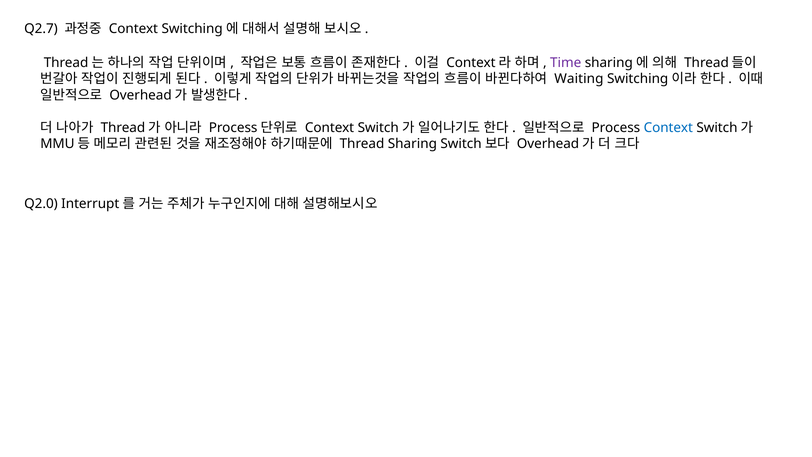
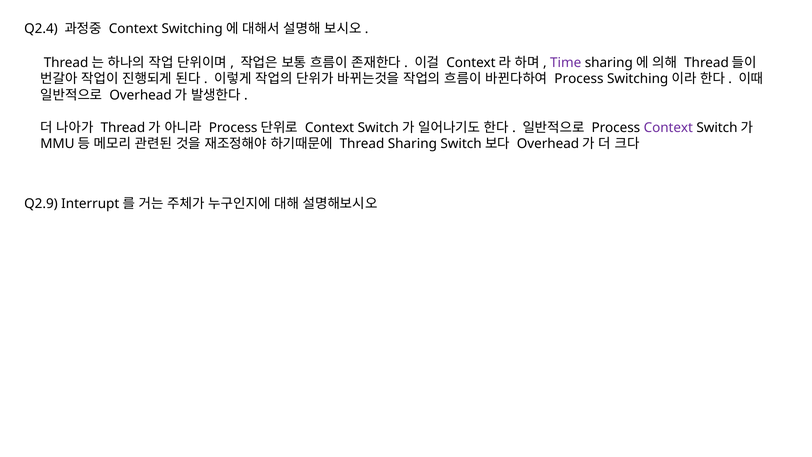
Q2.7: Q2.7 -> Q2.4
Waiting at (579, 79): Waiting -> Process
Context at (668, 128) colour: blue -> purple
Q2.0: Q2.0 -> Q2.9
